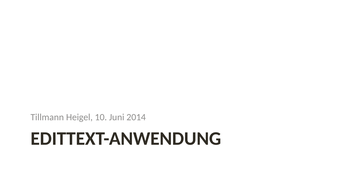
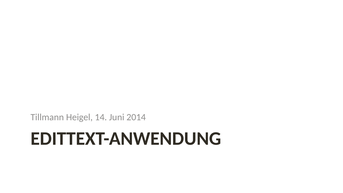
10: 10 -> 14
